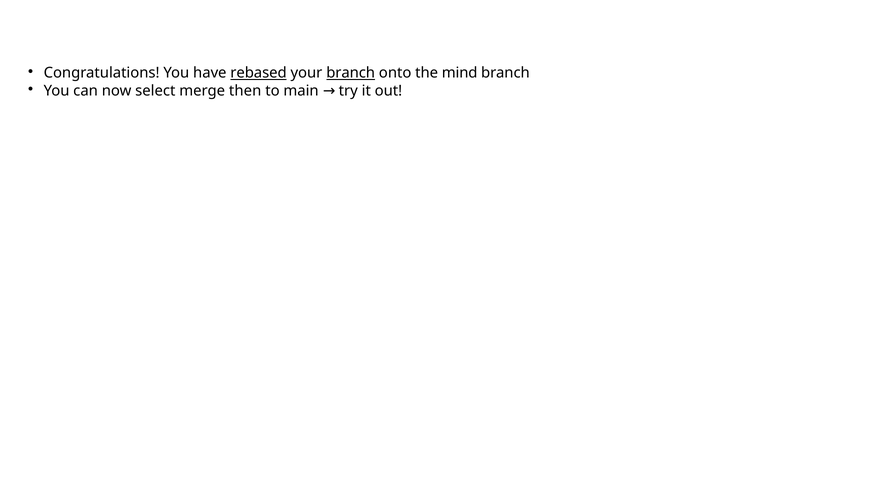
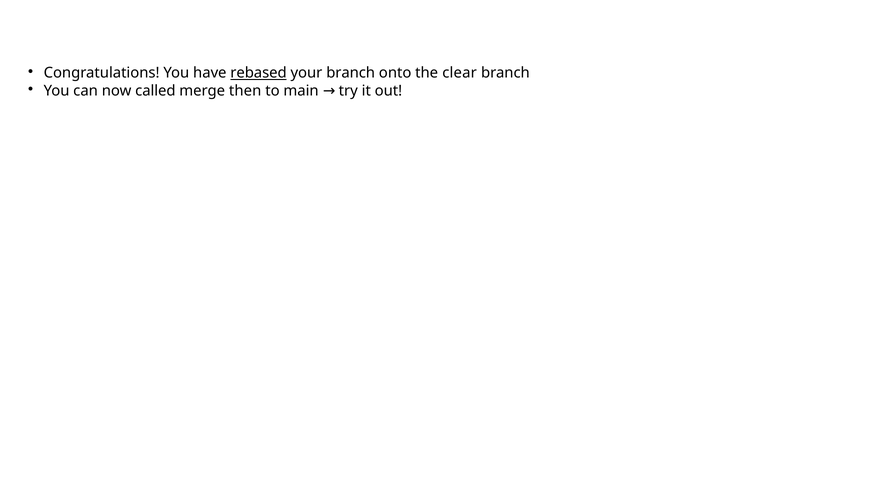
branch at (351, 73) underline: present -> none
mind: mind -> clear
select: select -> called
